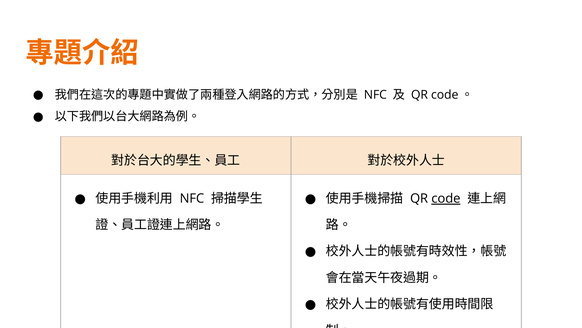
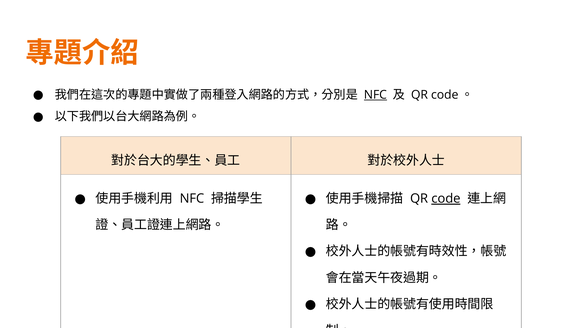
NFC at (375, 95) underline: none -> present
